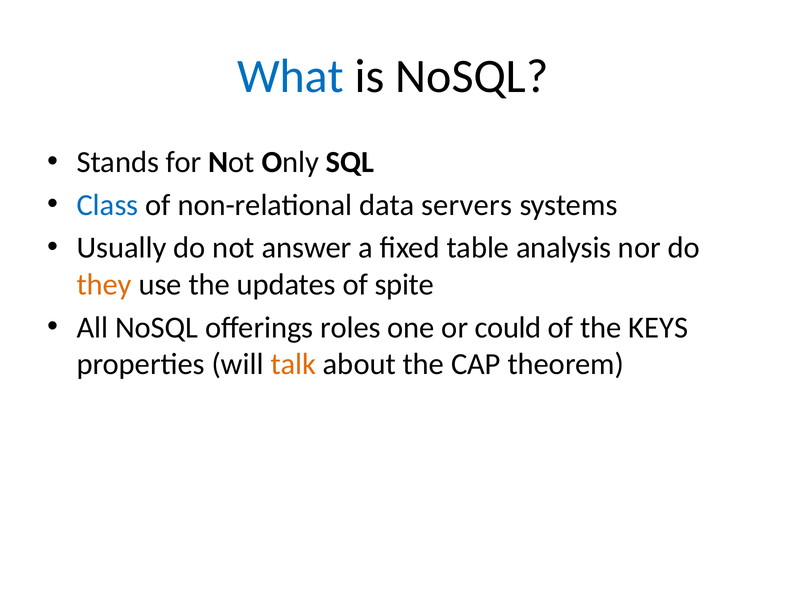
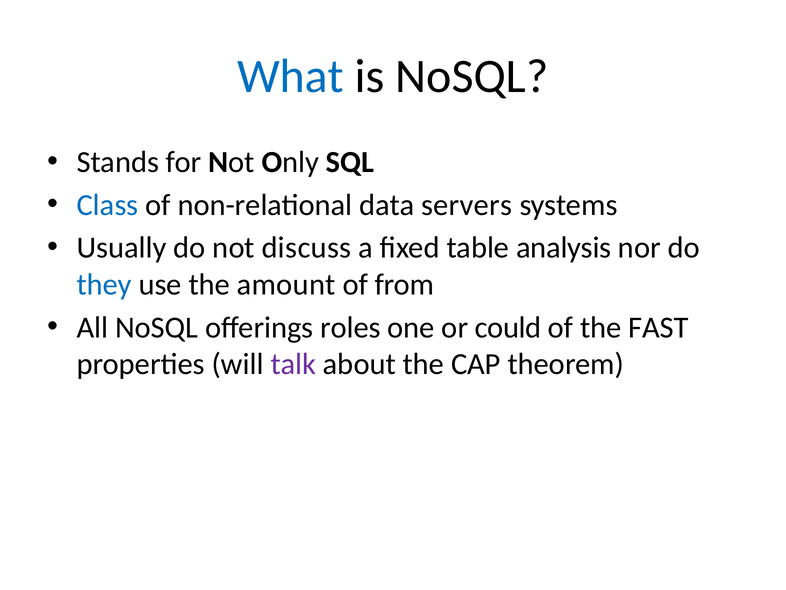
answer: answer -> discuss
they colour: orange -> blue
updates: updates -> amount
spite: spite -> from
KEYS: KEYS -> FAST
talk colour: orange -> purple
